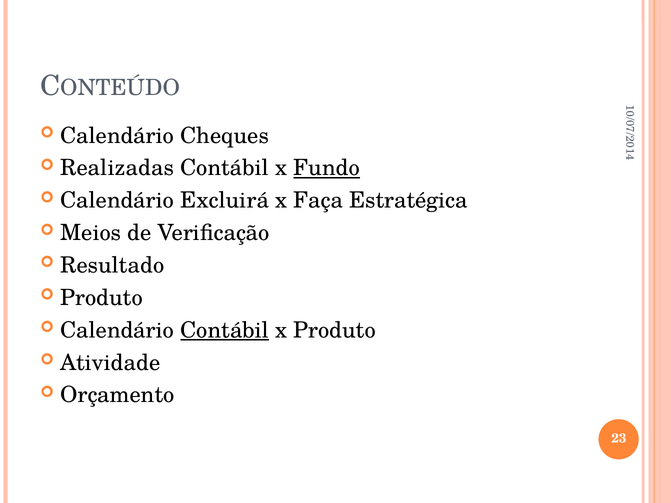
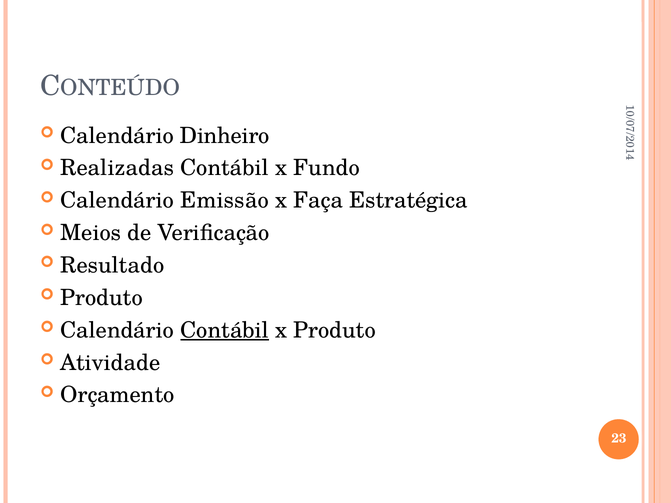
Cheques: Cheques -> Dinheiro
Fundo underline: present -> none
Excluirá: Excluirá -> Emissão
